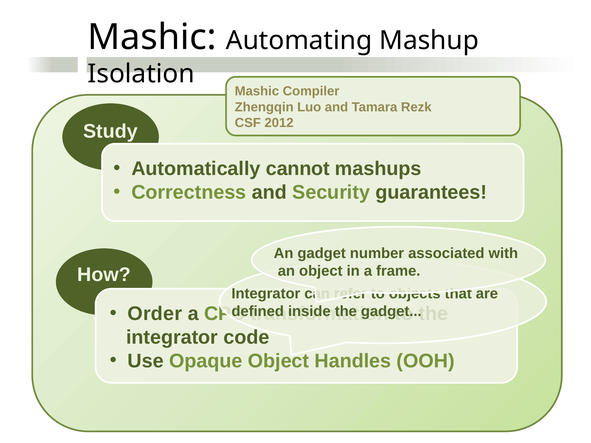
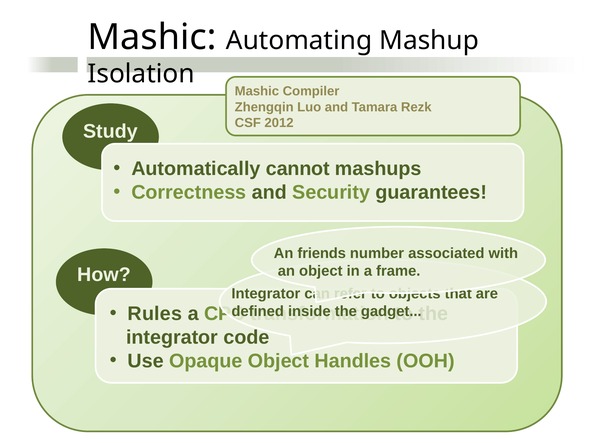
An gadget: gadget -> friends
Order: Order -> Rules
